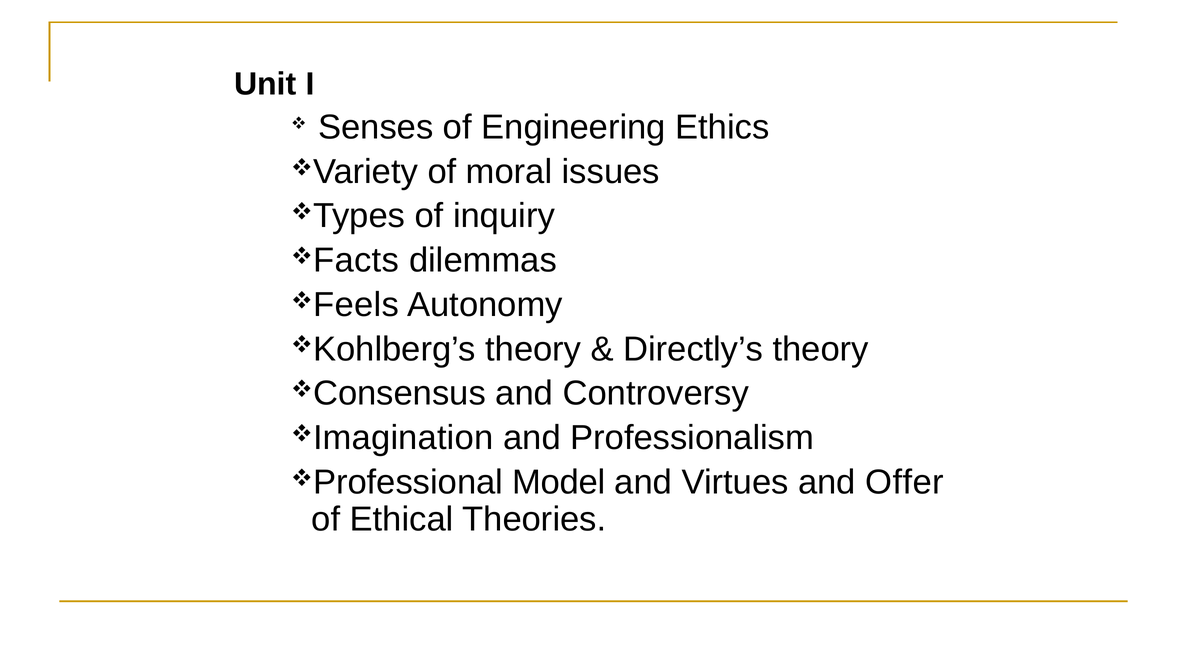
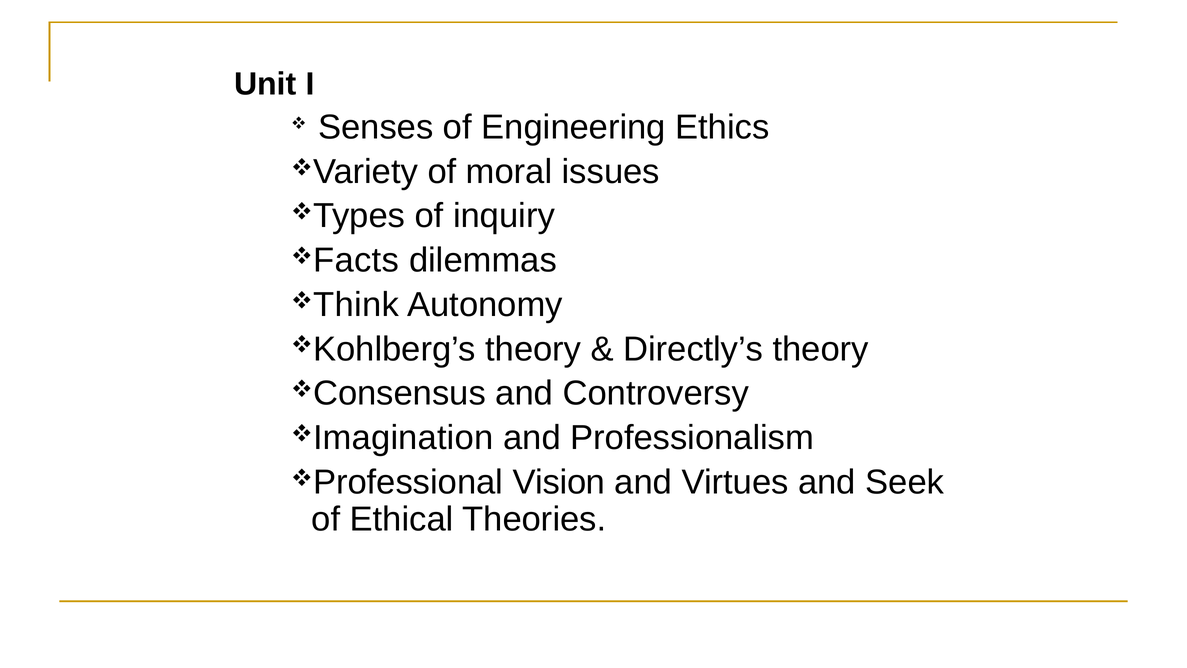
Feels: Feels -> Think
Model: Model -> Vision
Offer: Offer -> Seek
